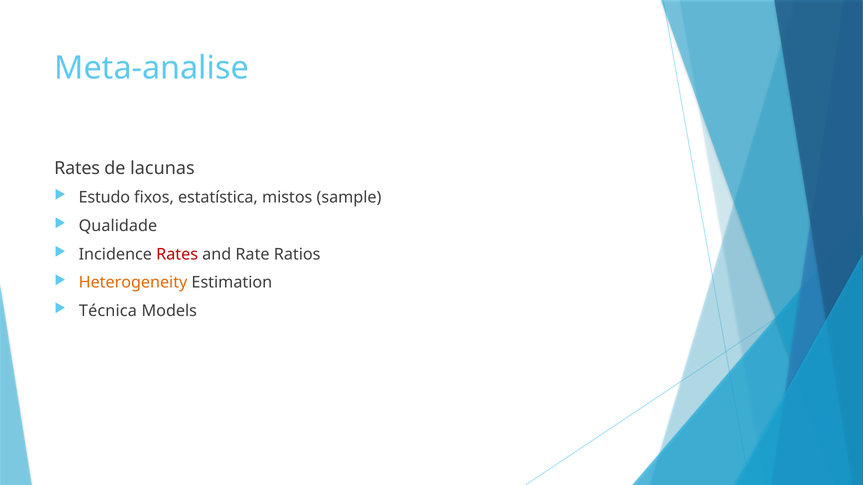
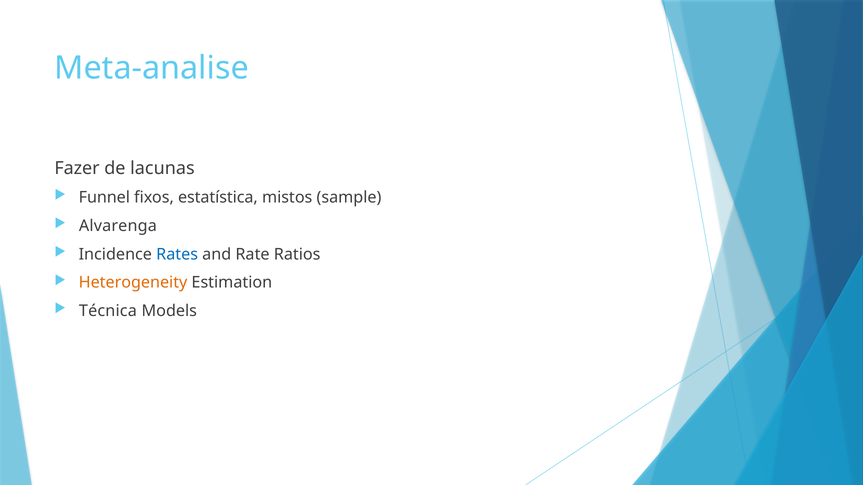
Rates at (77, 168): Rates -> Fazer
Estudo: Estudo -> Funnel
Qualidade: Qualidade -> Alvarenga
Rates at (177, 254) colour: red -> blue
